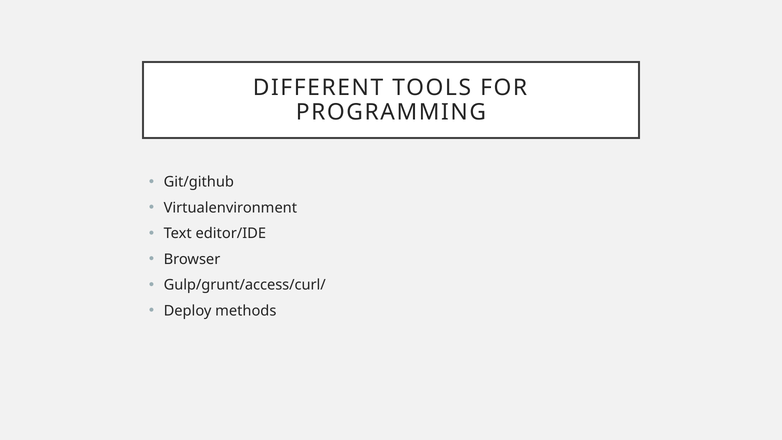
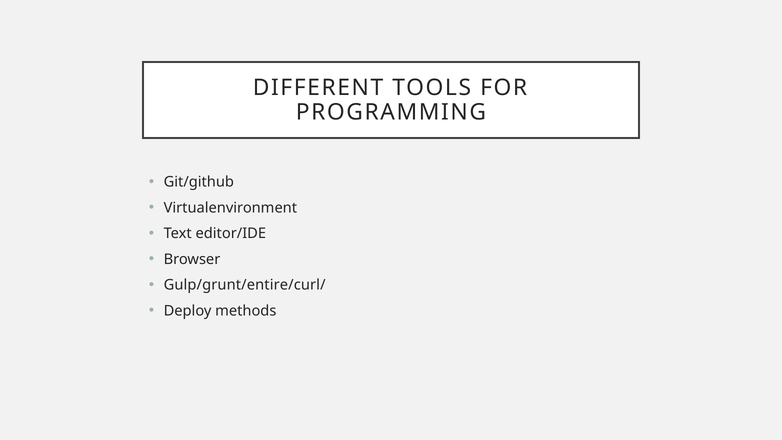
Gulp/grunt/access/curl/: Gulp/grunt/access/curl/ -> Gulp/grunt/entire/curl/
